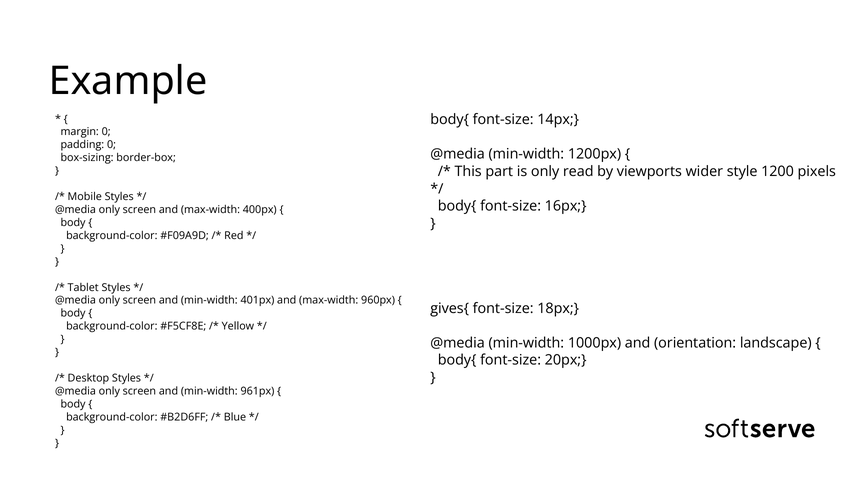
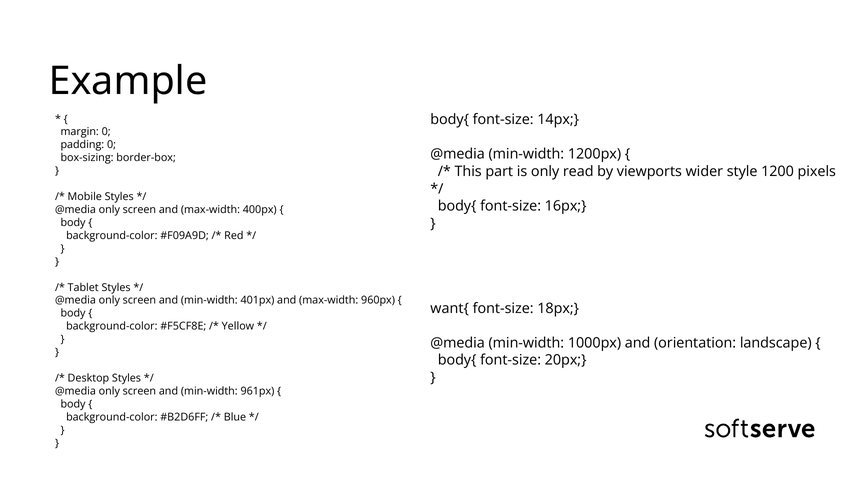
gives{: gives{ -> want{
